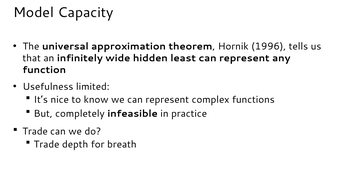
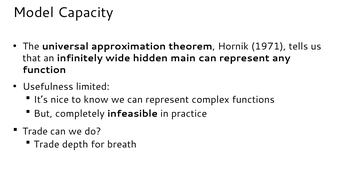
1996: 1996 -> 1971
least: least -> main
